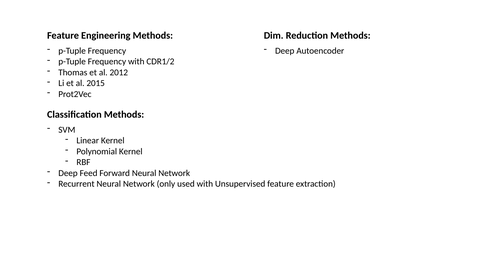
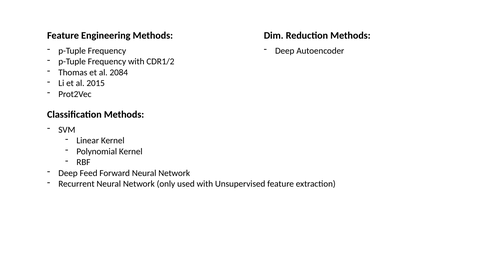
2012: 2012 -> 2084
